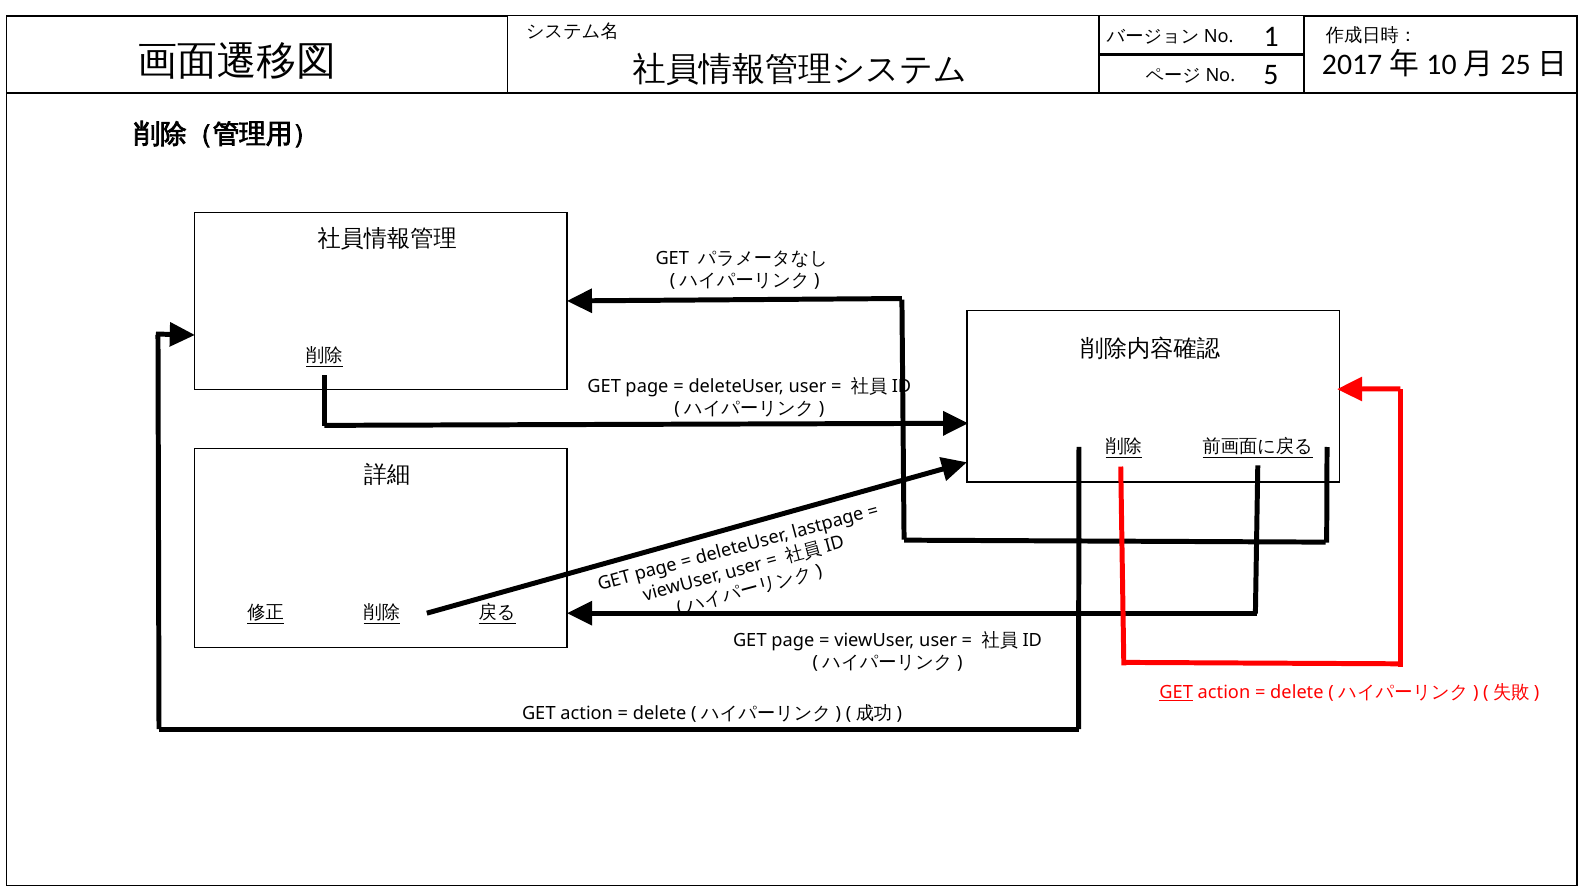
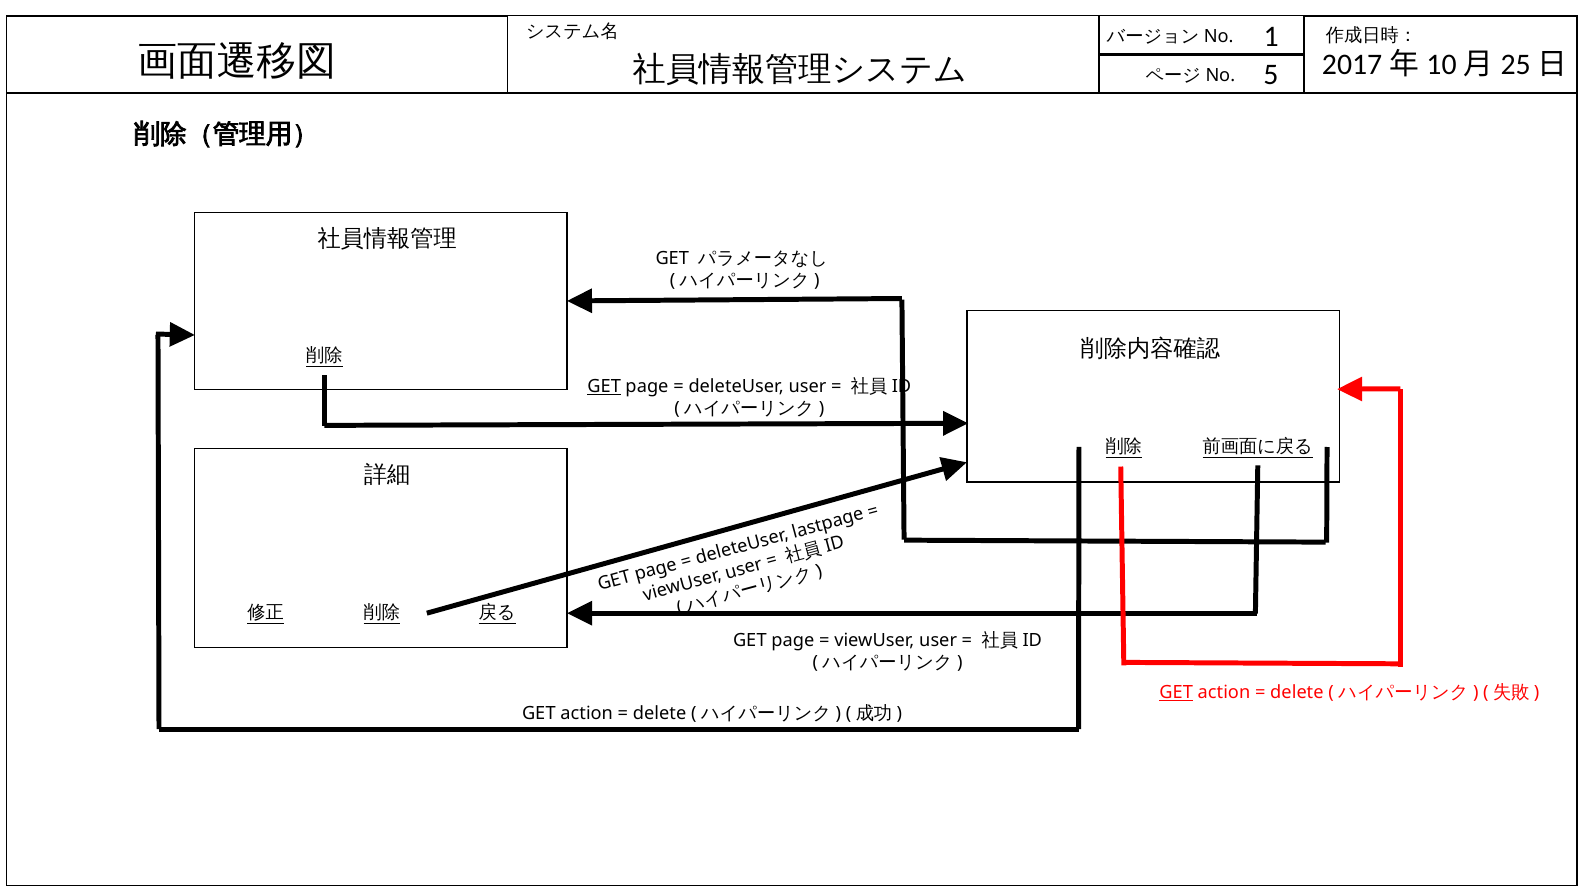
GET at (604, 387) underline: none -> present
